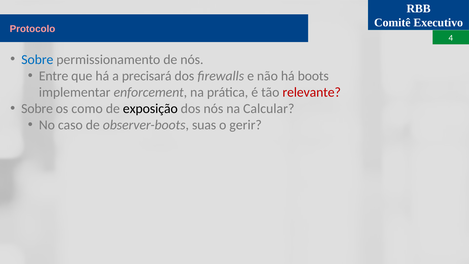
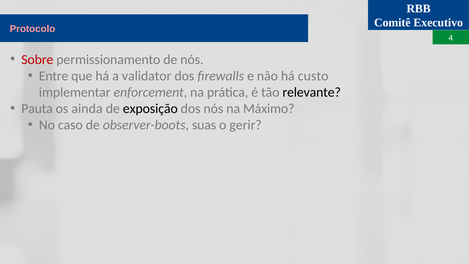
Sobre at (37, 59) colour: blue -> red
precisará: precisará -> validator
boots: boots -> custo
relevante colour: red -> black
Sobre at (37, 109): Sobre -> Pauta
como: como -> ainda
Calcular: Calcular -> Máximo
